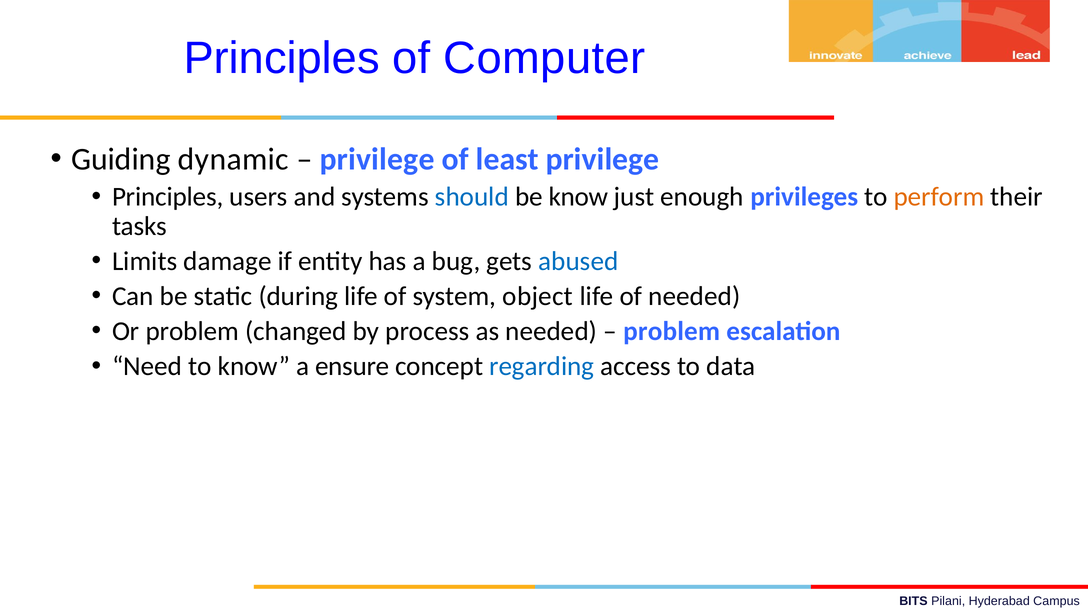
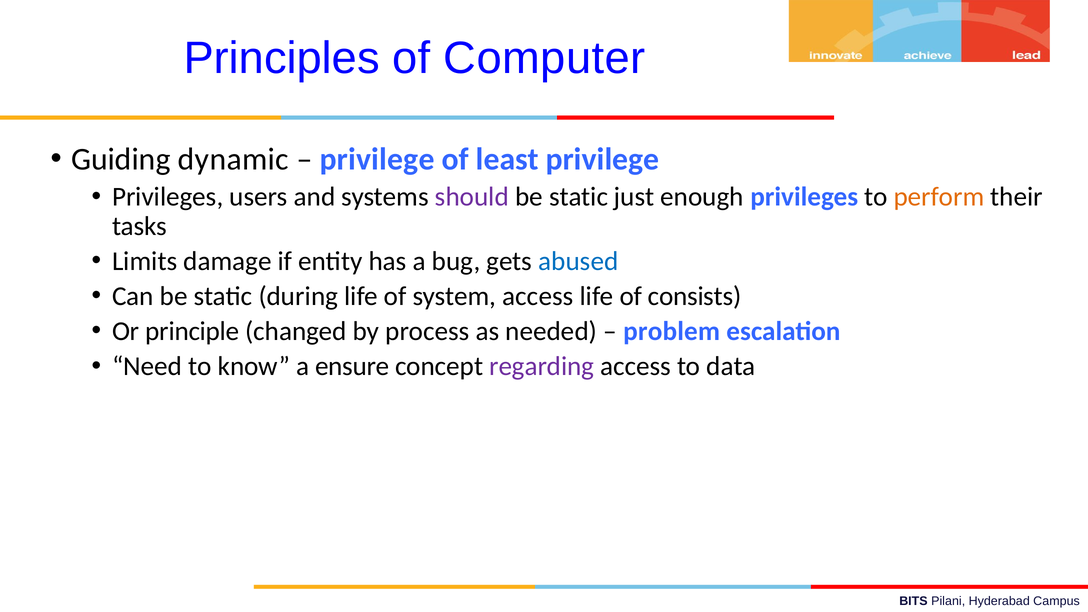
Principles at (168, 197): Principles -> Privileges
should colour: blue -> purple
know at (579, 197): know -> static
system object: object -> access
of needed: needed -> consists
Or problem: problem -> principle
regarding colour: blue -> purple
